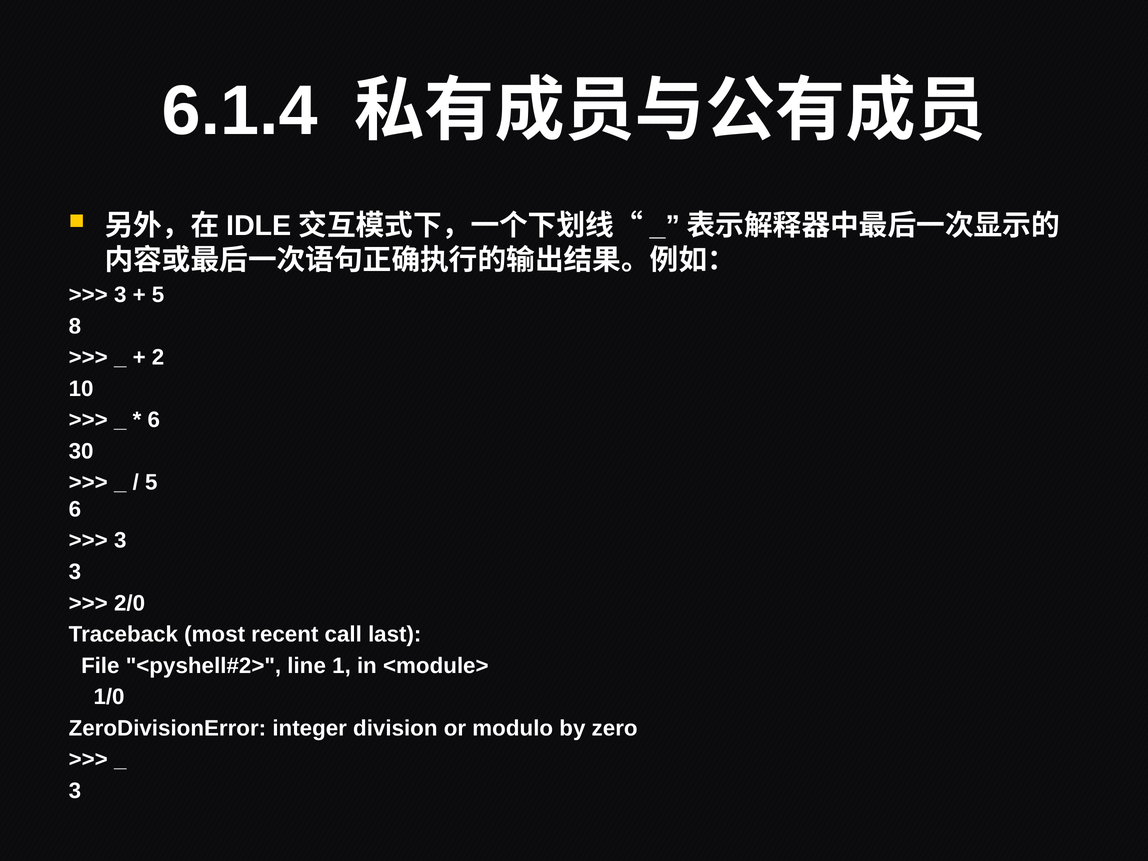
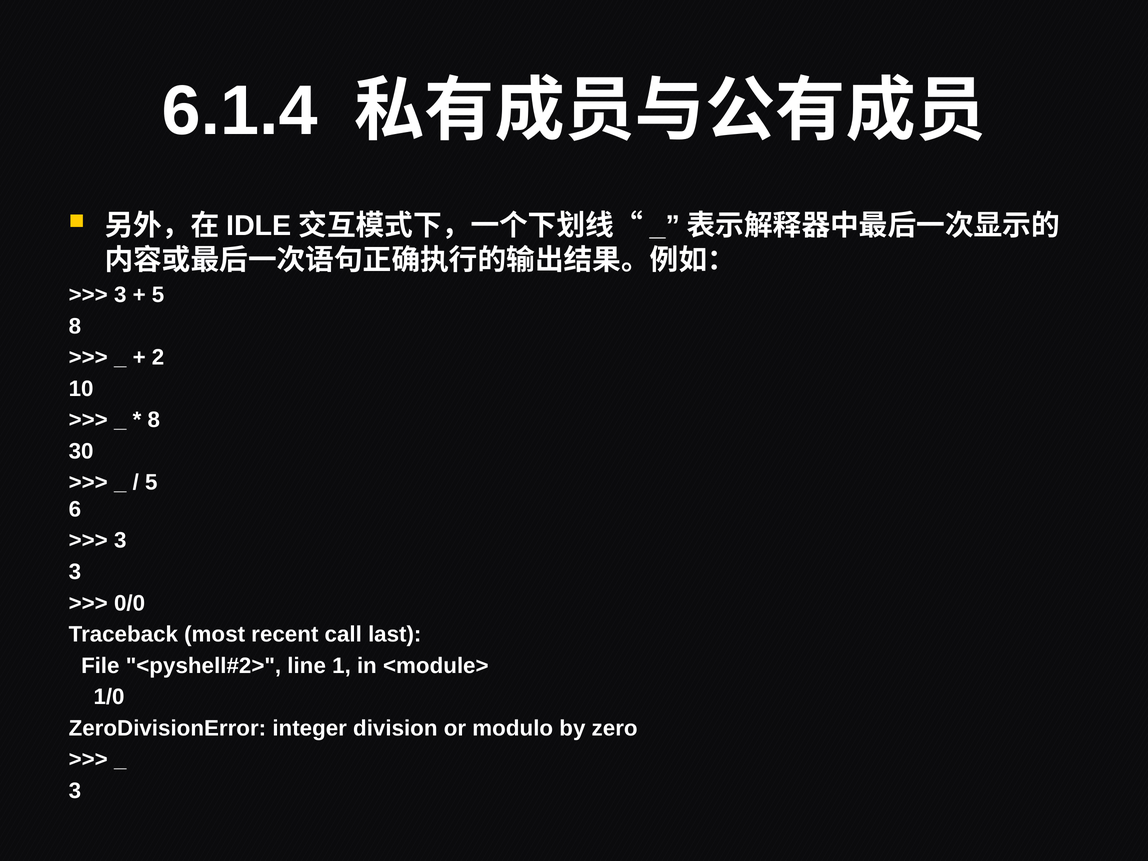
6 at (154, 420): 6 -> 8
2/0: 2/0 -> 0/0
